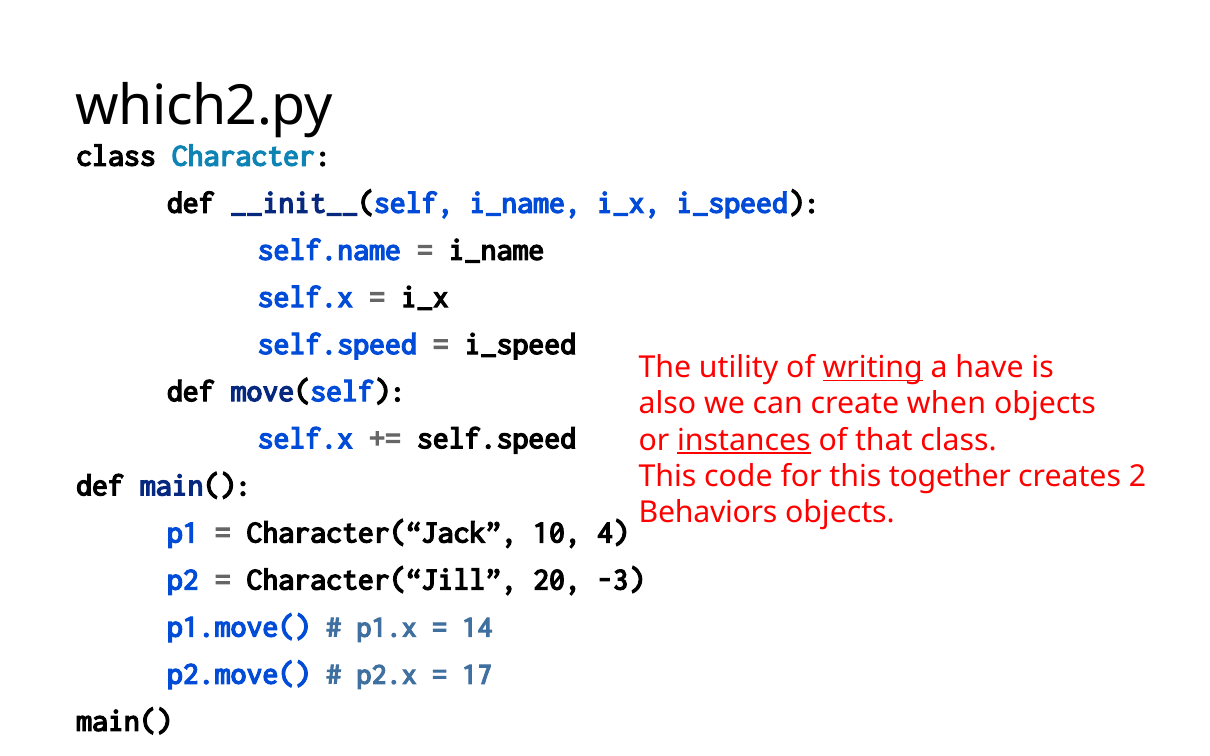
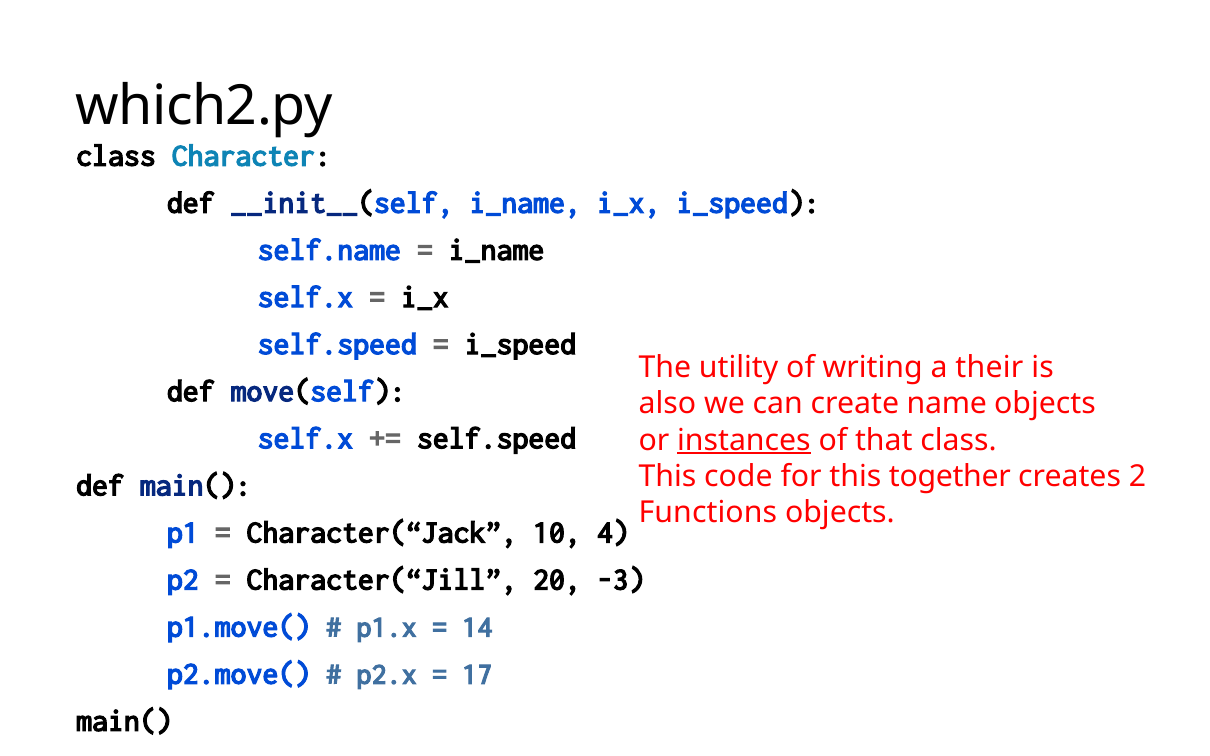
writing underline: present -> none
have: have -> their
when: when -> name
Behaviors: Behaviors -> Functions
